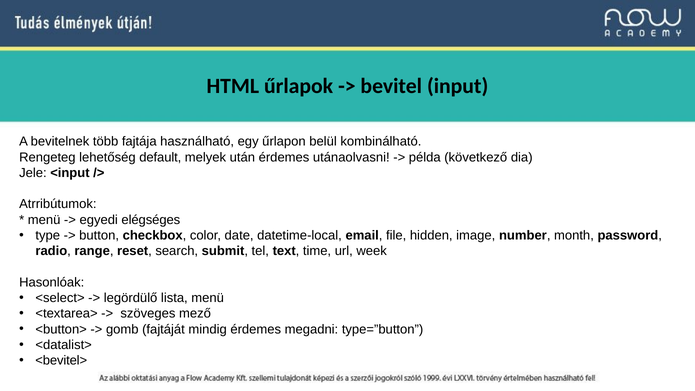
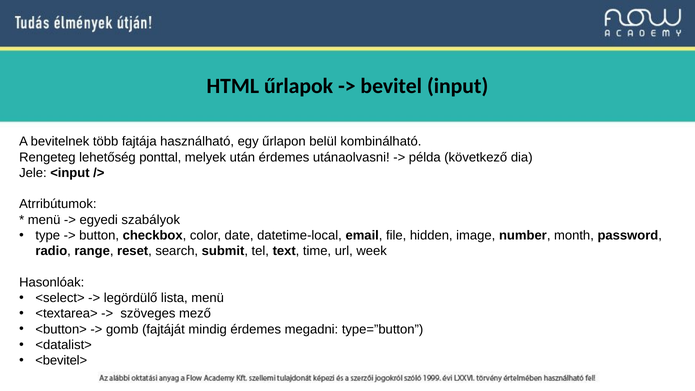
default: default -> ponttal
elégséges: elégséges -> szabályok
